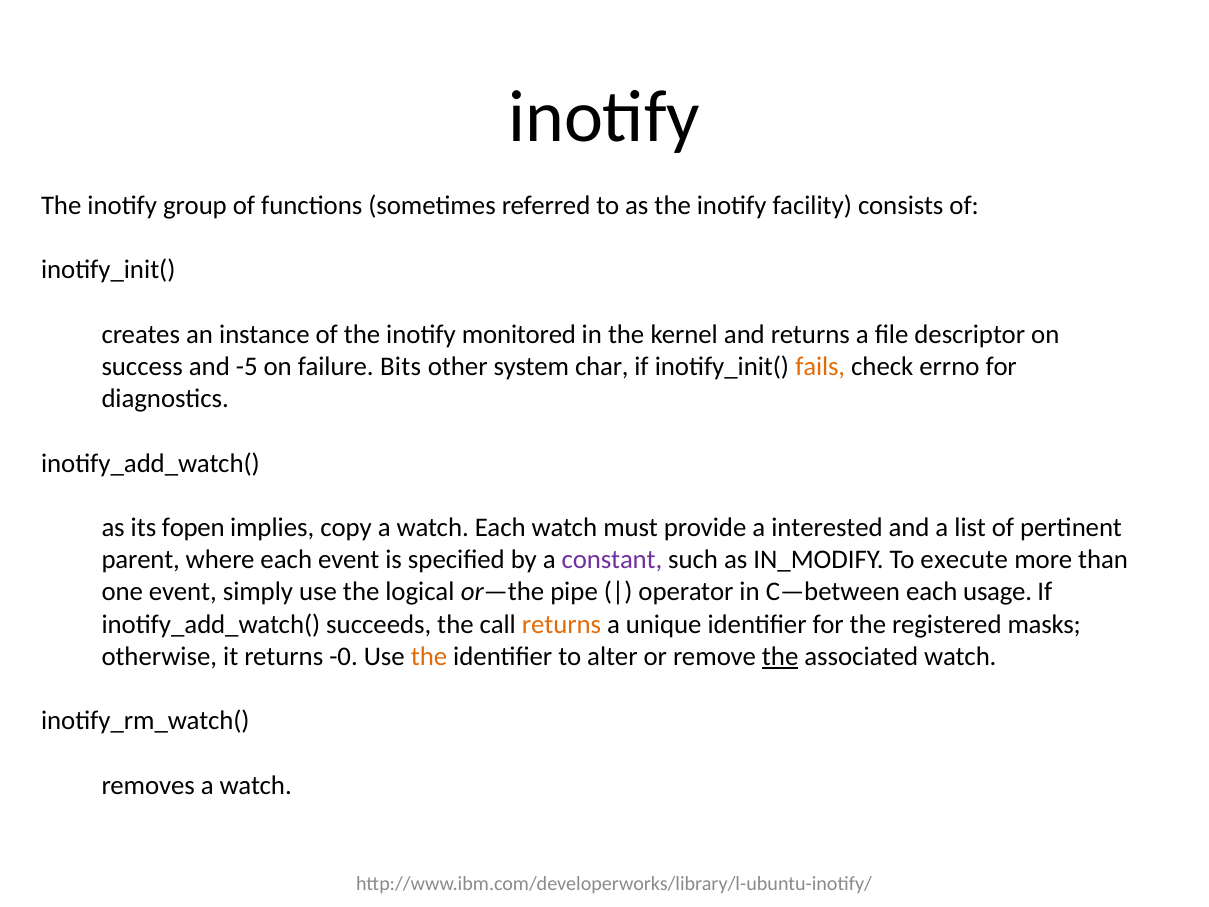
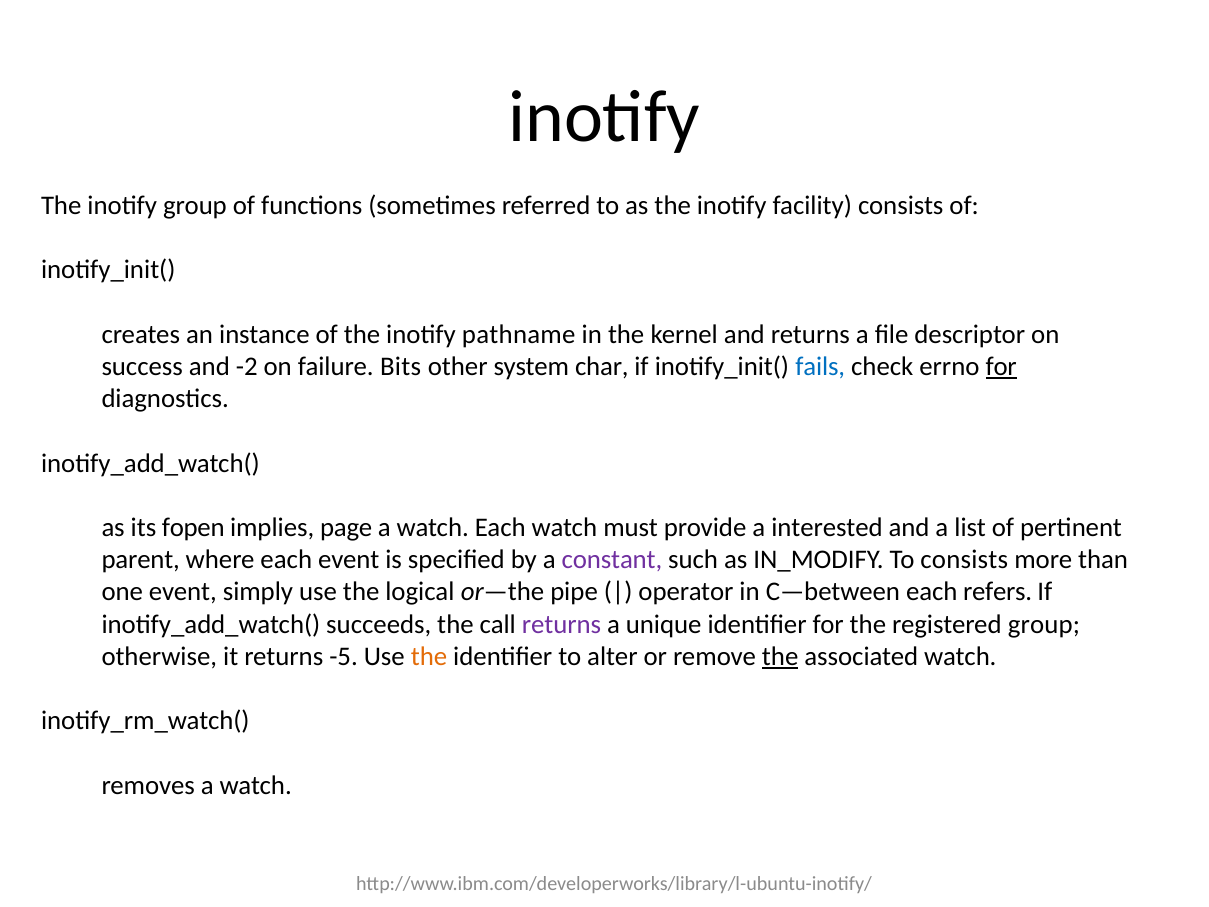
monitored: monitored -> pathname
-5: -5 -> -2
fails colour: orange -> blue
for at (1001, 366) underline: none -> present
copy: copy -> page
To execute: execute -> consists
usage: usage -> refers
returns at (562, 624) colour: orange -> purple
registered masks: masks -> group
-0: -0 -> -5
